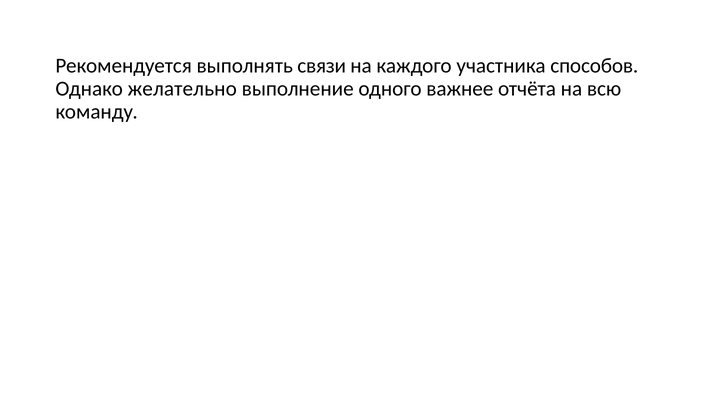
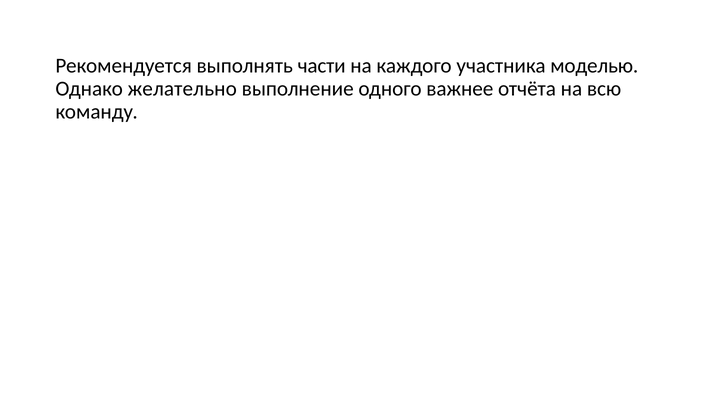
связи: связи -> части
способов: способов -> моделью
